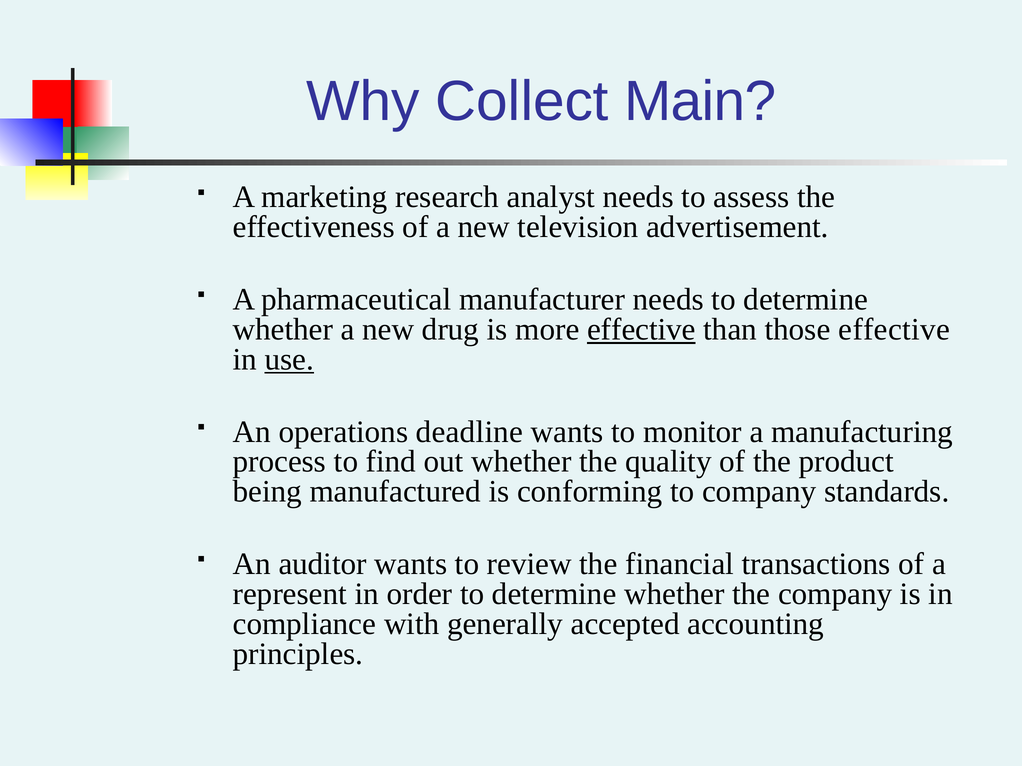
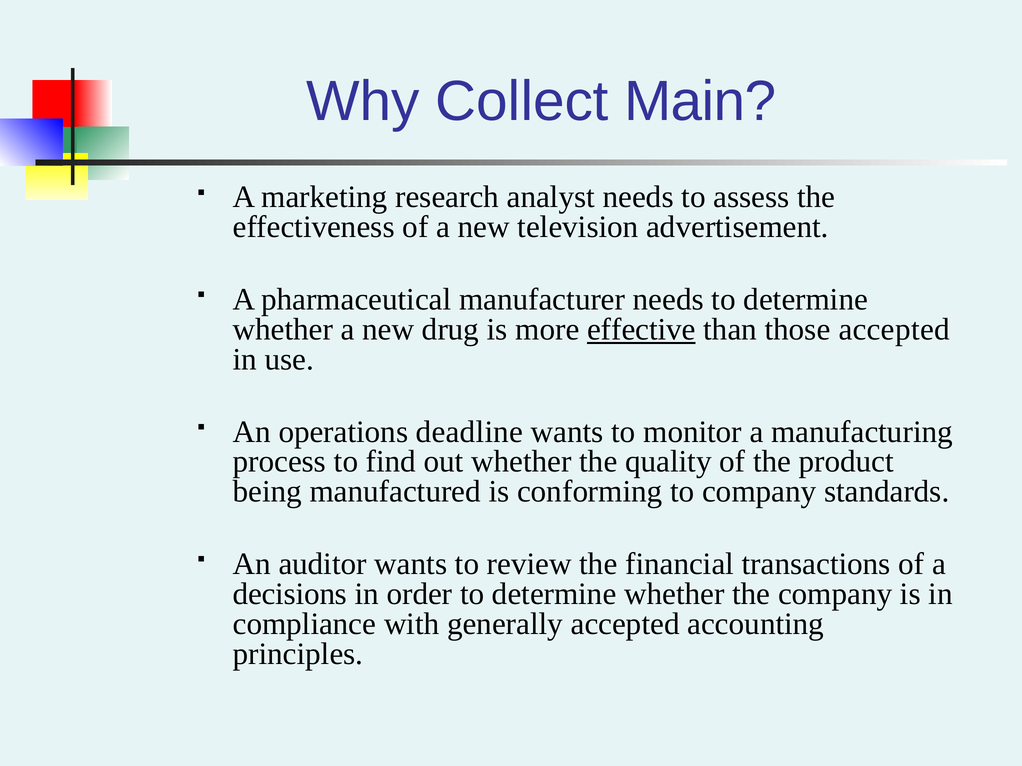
those effective: effective -> accepted
use underline: present -> none
represent: represent -> decisions
